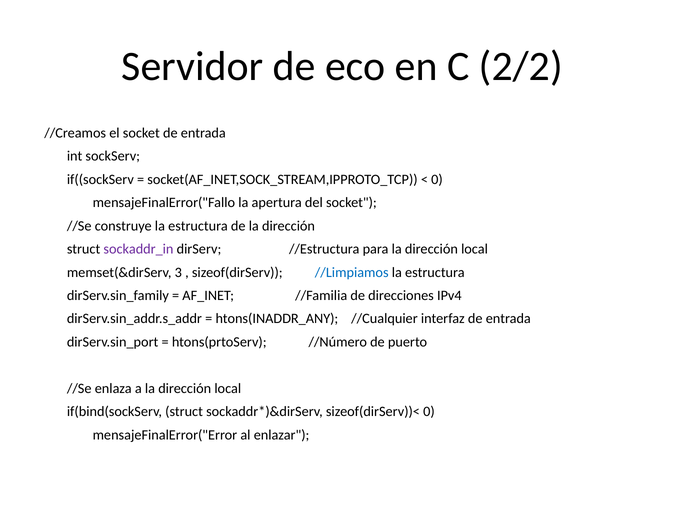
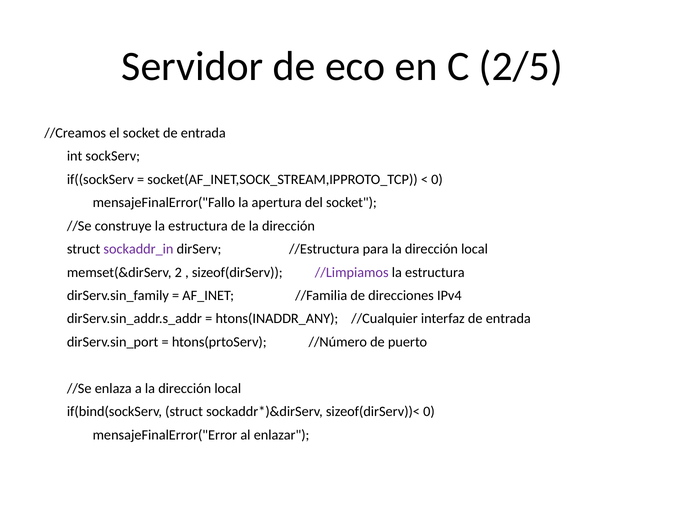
2/2: 2/2 -> 2/5
3: 3 -> 2
//Limpiamos colour: blue -> purple
